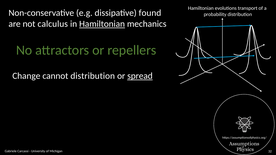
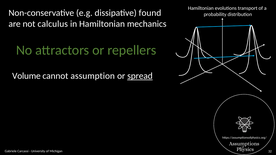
Hamiltonian at (102, 24) underline: present -> none
Change: Change -> Volume
cannot distribution: distribution -> assumption
